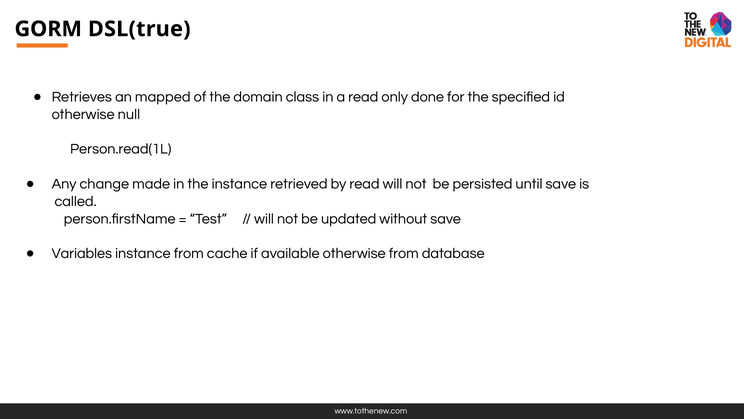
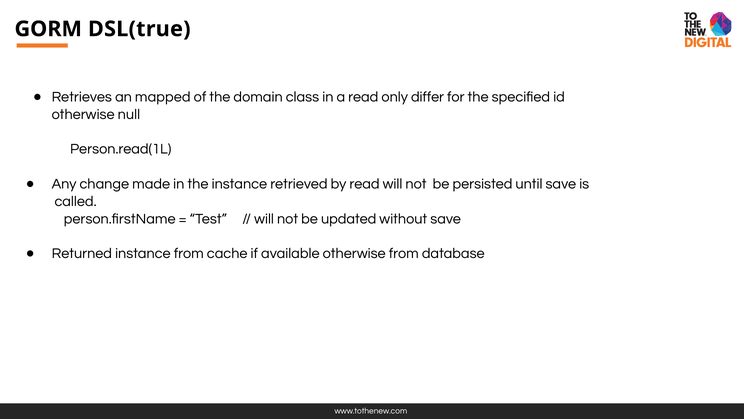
done: done -> differ
Variables: Variables -> Returned
